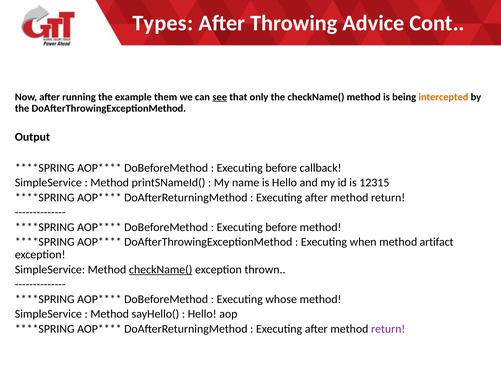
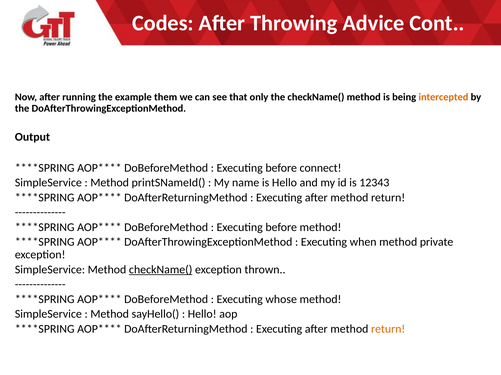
Types: Types -> Codes
see underline: present -> none
callback: callback -> connect
12315: 12315 -> 12343
artifact: artifact -> private
return at (388, 330) colour: purple -> orange
